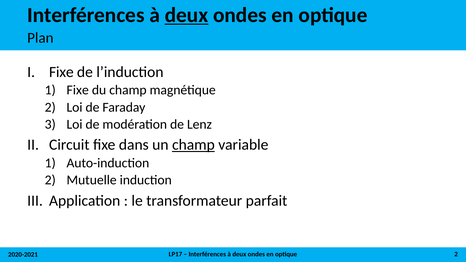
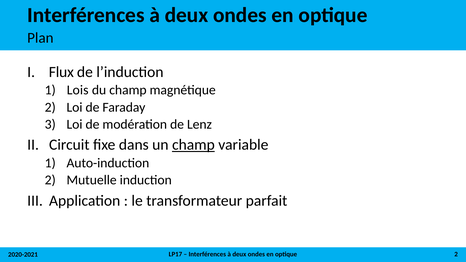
deux at (186, 15) underline: present -> none
Fixe at (61, 72): Fixe -> Flux
Fixe at (78, 90): Fixe -> Lois
